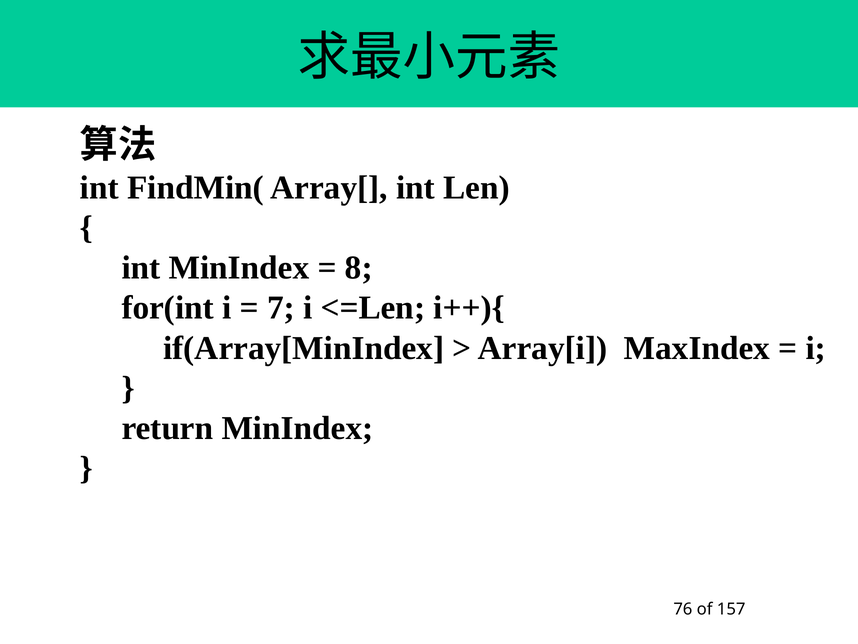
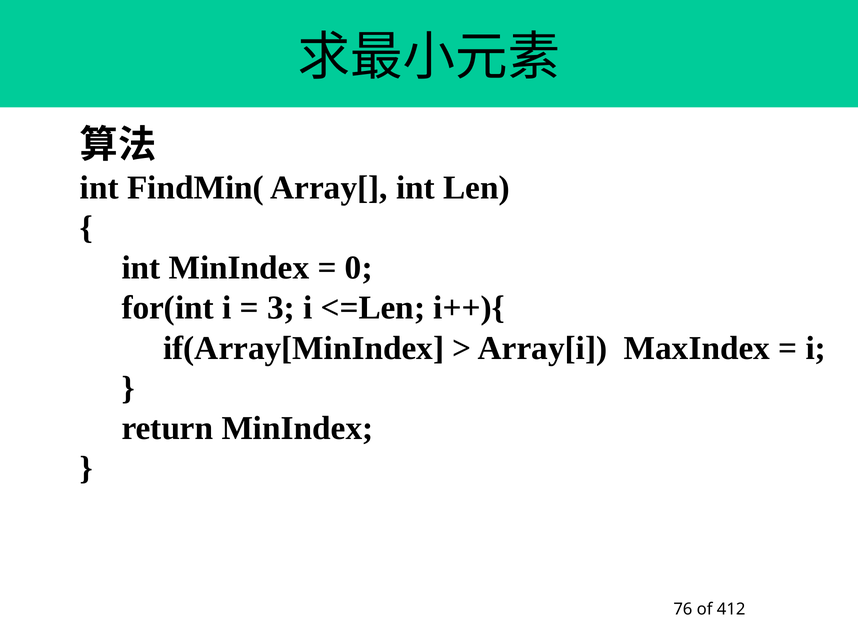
8: 8 -> 0
7: 7 -> 3
157: 157 -> 412
